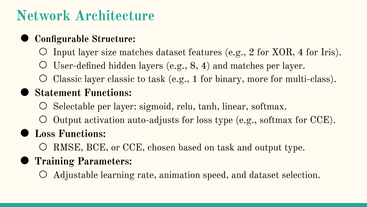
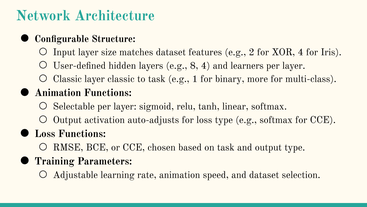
and matches: matches -> learners
Statement at (58, 93): Statement -> Animation
